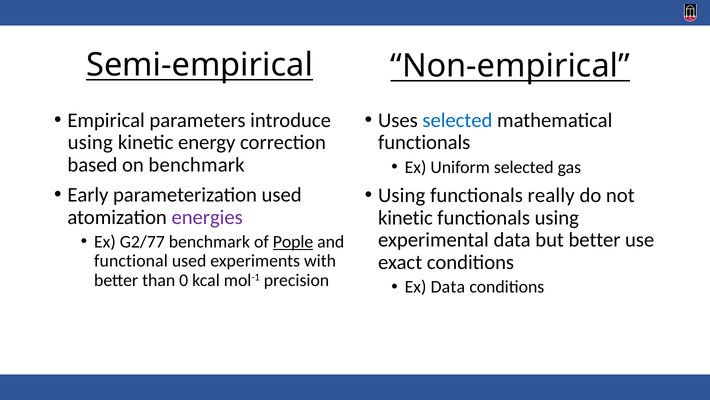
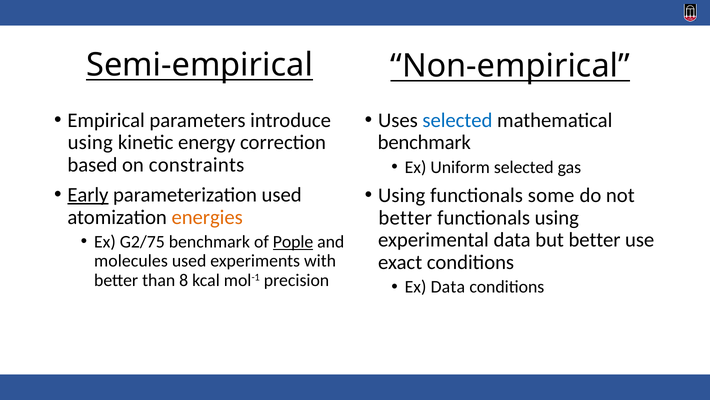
functionals at (424, 142): functionals -> benchmark
on benchmark: benchmark -> constraints
Early underline: none -> present
really: really -> some
energies colour: purple -> orange
kinetic at (405, 217): kinetic -> better
G2/77: G2/77 -> G2/75
functional: functional -> molecules
0: 0 -> 8
